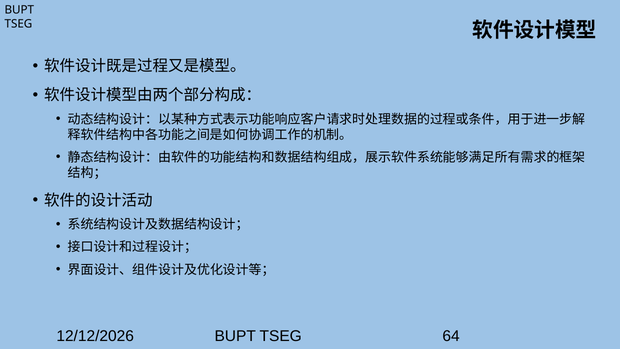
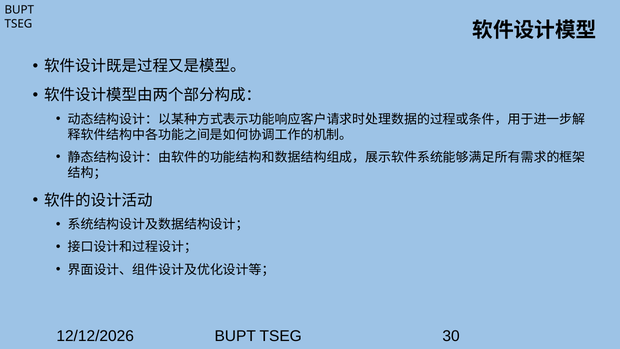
64: 64 -> 30
